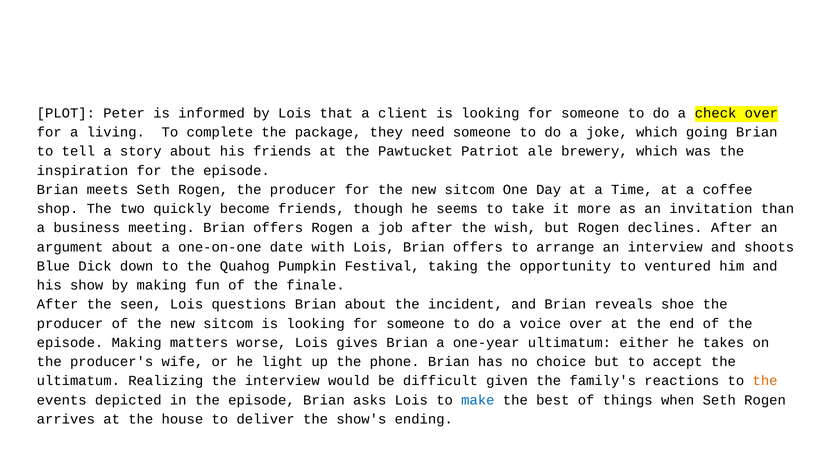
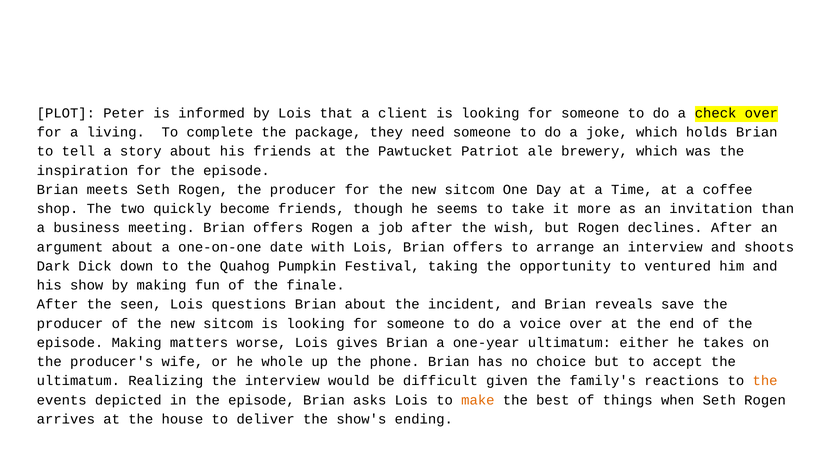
going: going -> holds
Blue: Blue -> Dark
shoe: shoe -> save
light: light -> whole
make colour: blue -> orange
